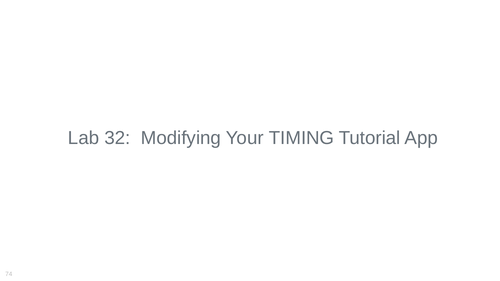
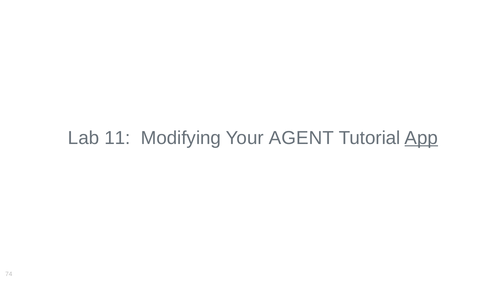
32: 32 -> 11
TIMING: TIMING -> AGENT
App underline: none -> present
